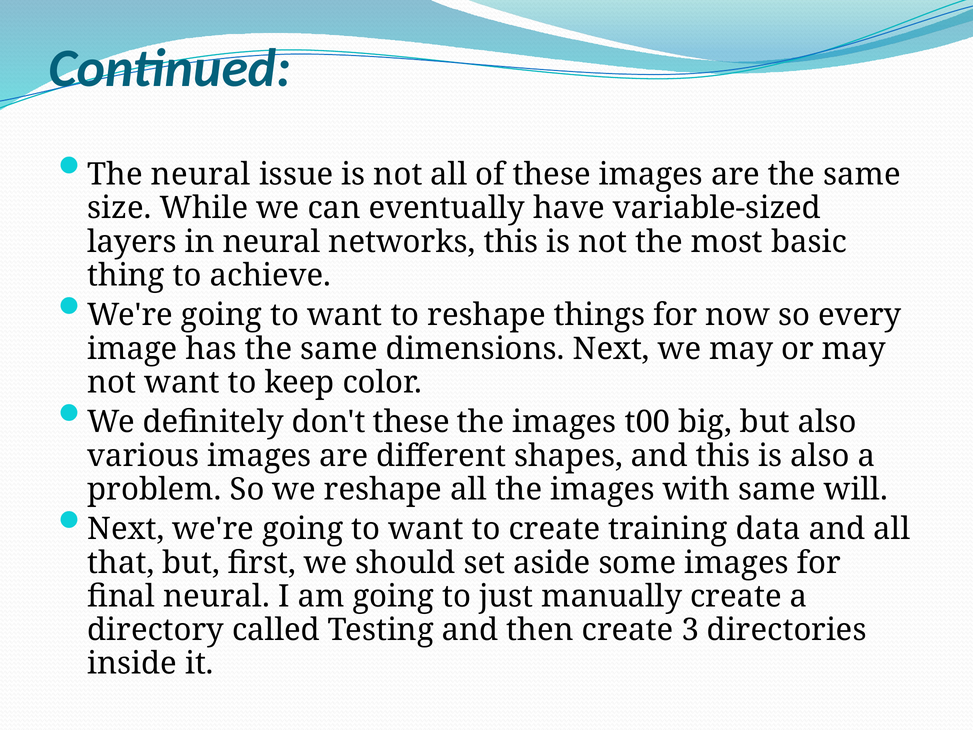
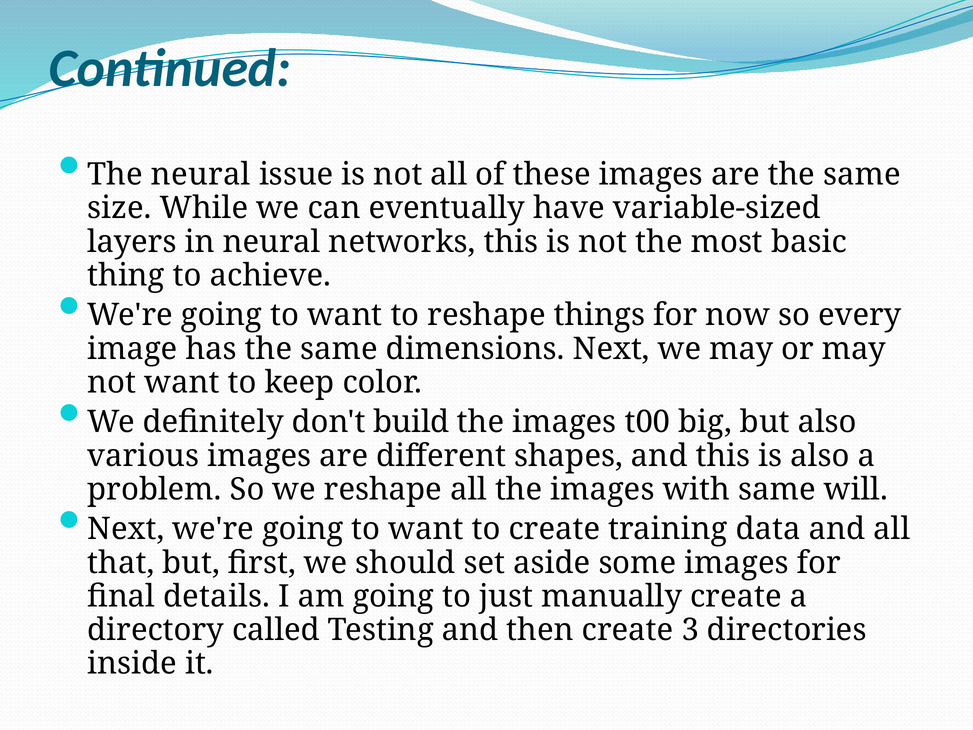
don't these: these -> build
final neural: neural -> details
